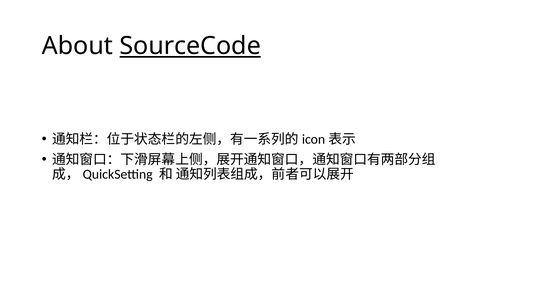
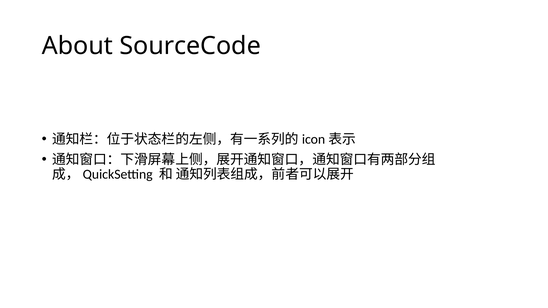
SourceCode underline: present -> none
